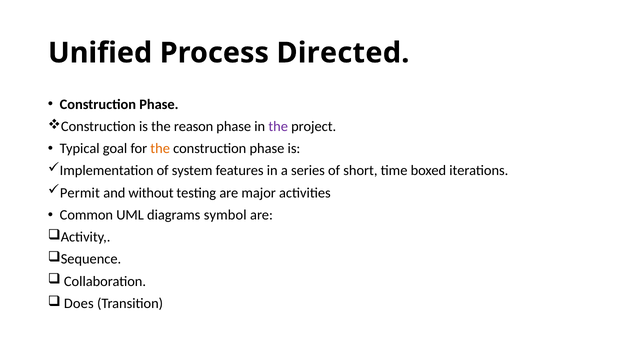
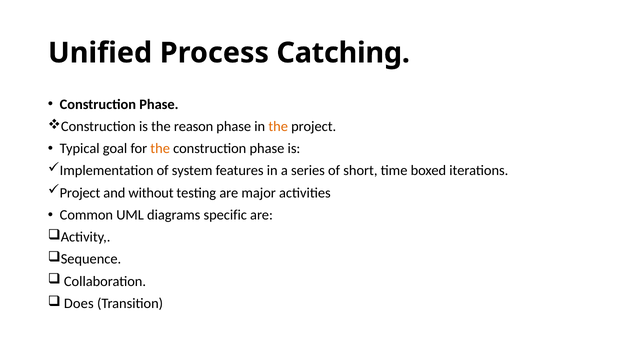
Directed: Directed -> Catching
the at (278, 126) colour: purple -> orange
Permit at (80, 193): Permit -> Project
symbol: symbol -> specific
